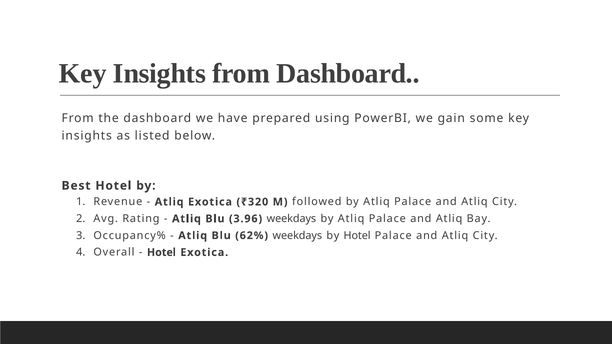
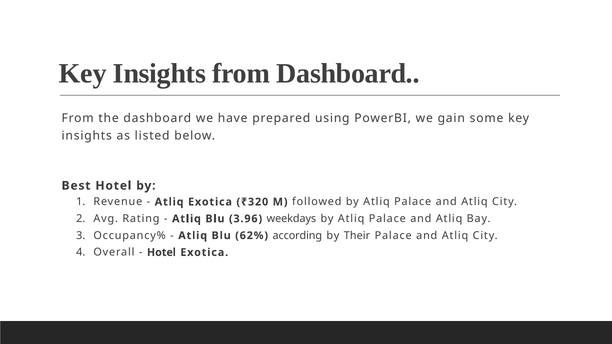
62% weekdays: weekdays -> according
by Hotel: Hotel -> Their
